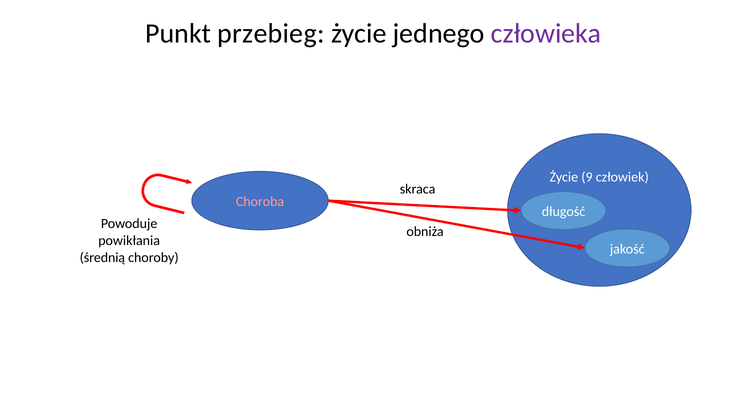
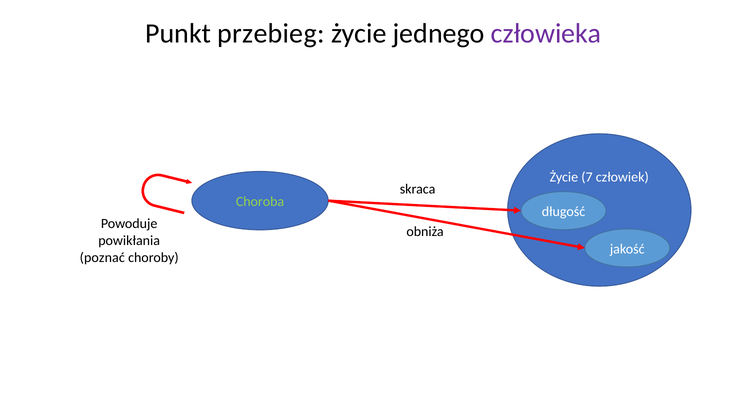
9: 9 -> 7
Choroba colour: pink -> light green
średnią: średnią -> poznać
